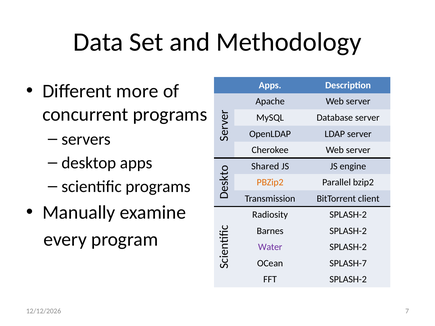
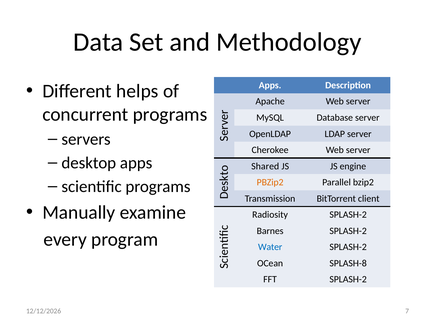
more: more -> helps
Water colour: purple -> blue
SPLASH-7: SPLASH-7 -> SPLASH-8
